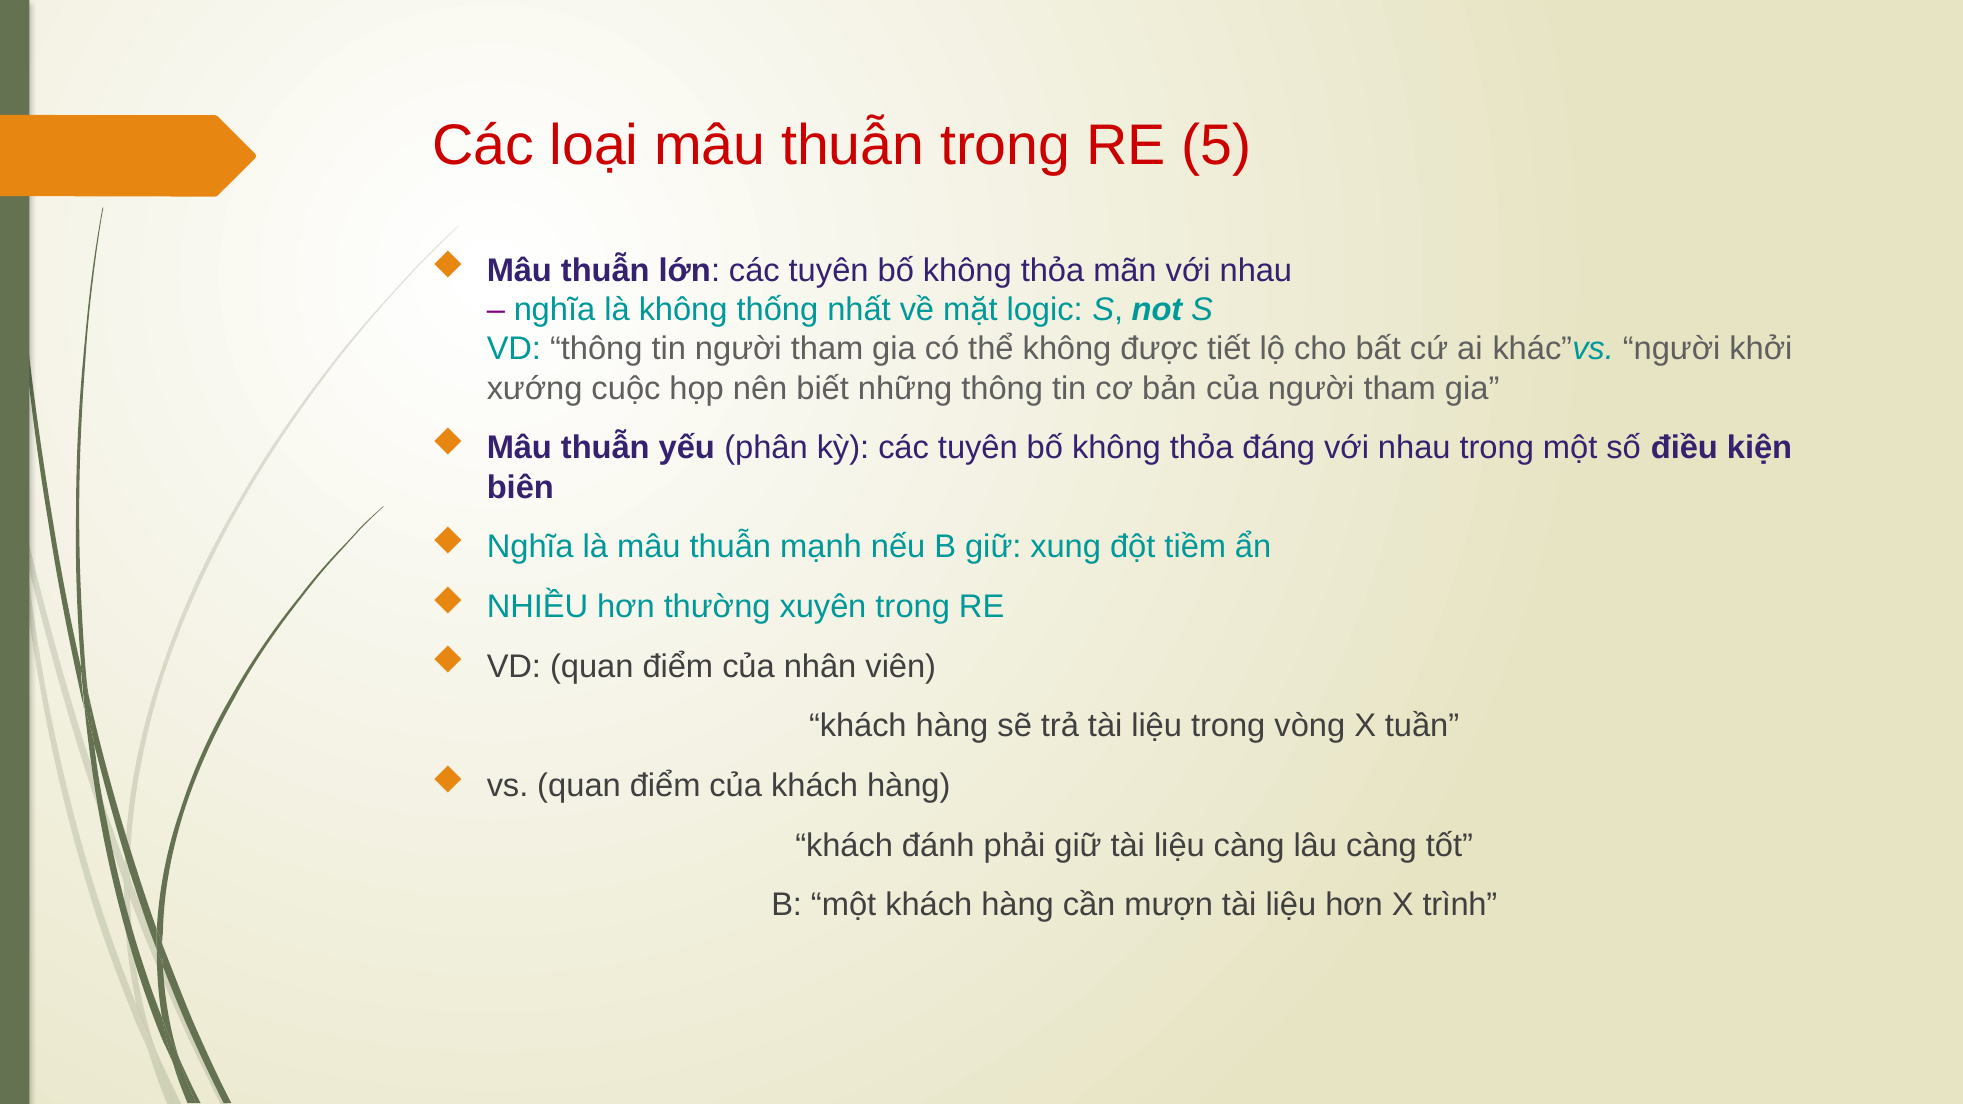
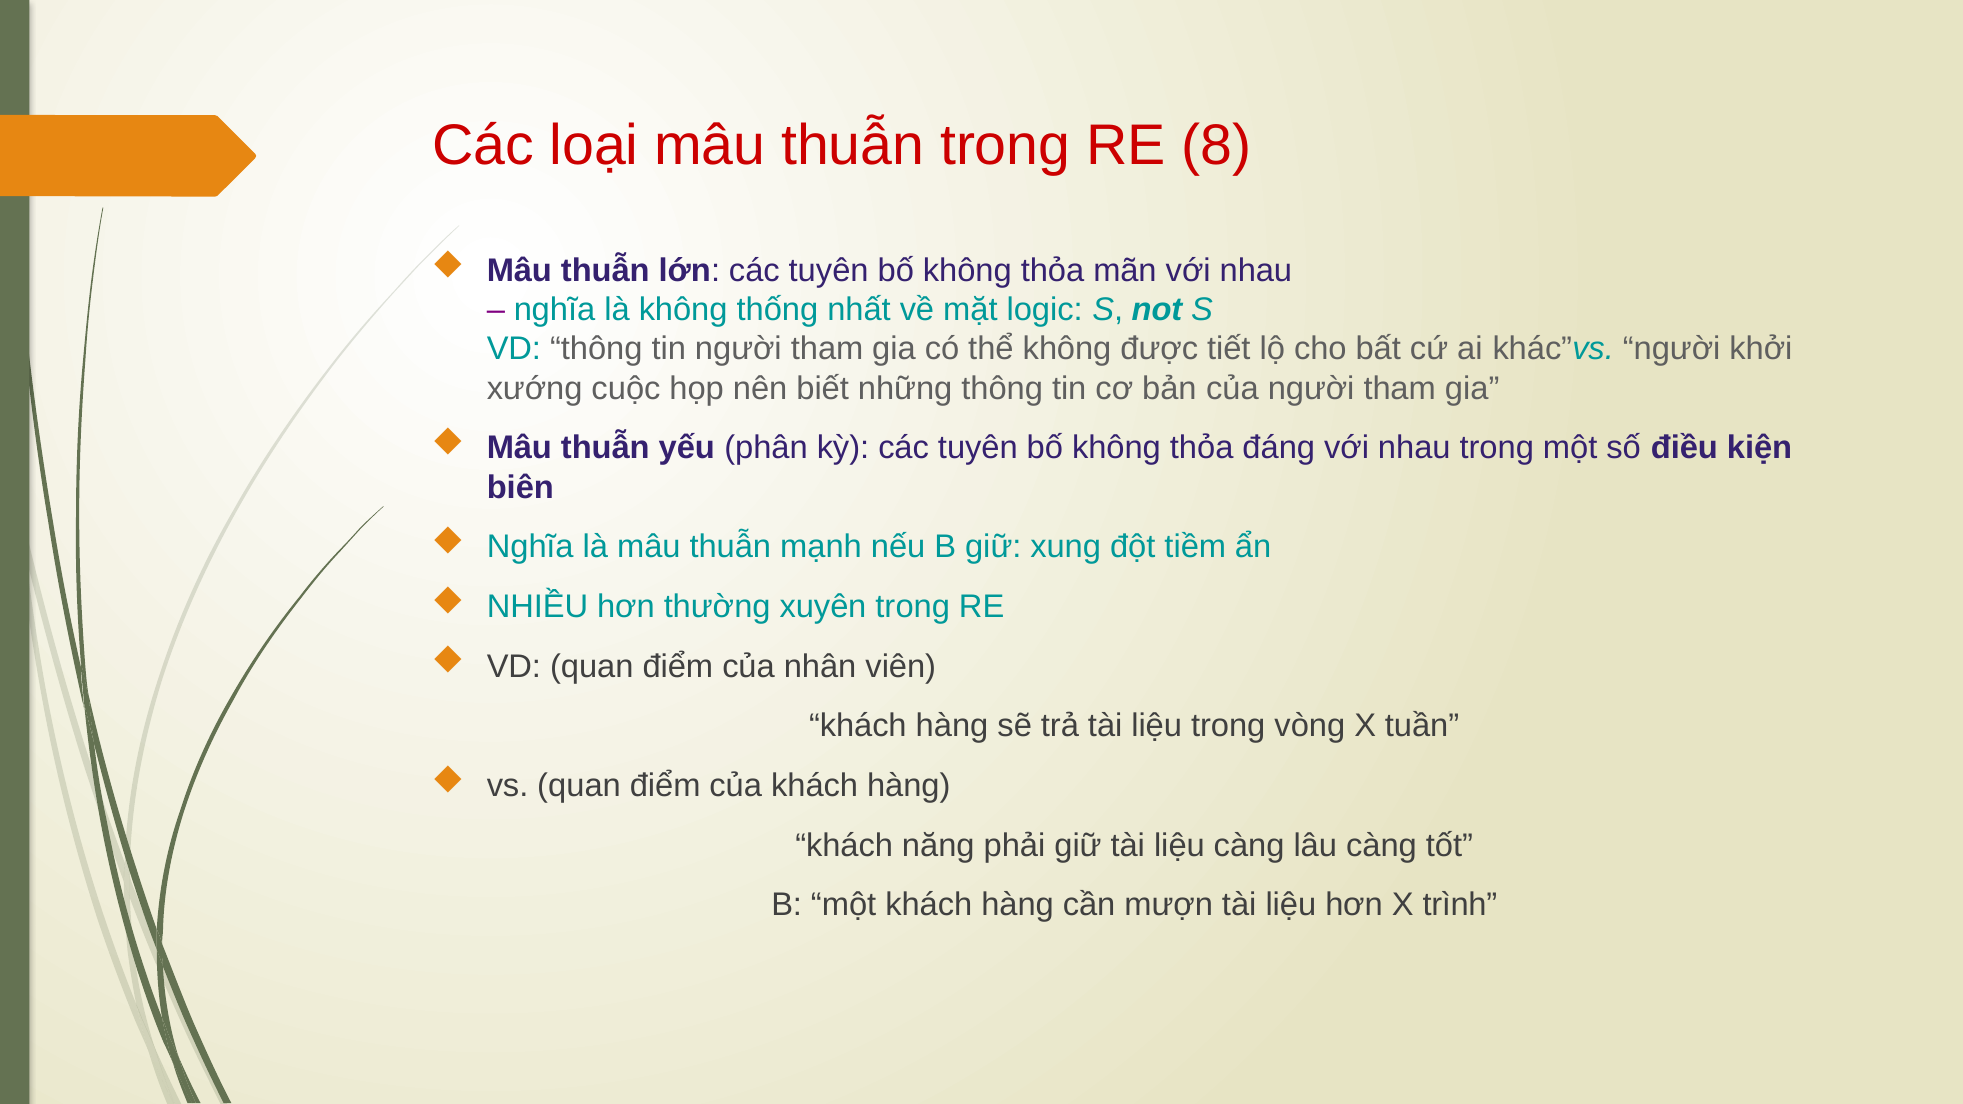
5: 5 -> 8
đánh: đánh -> năng
